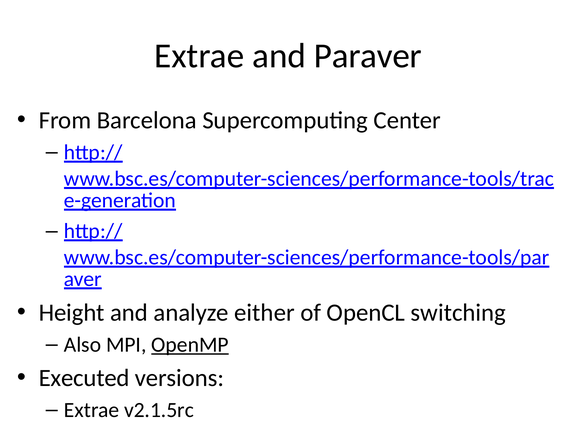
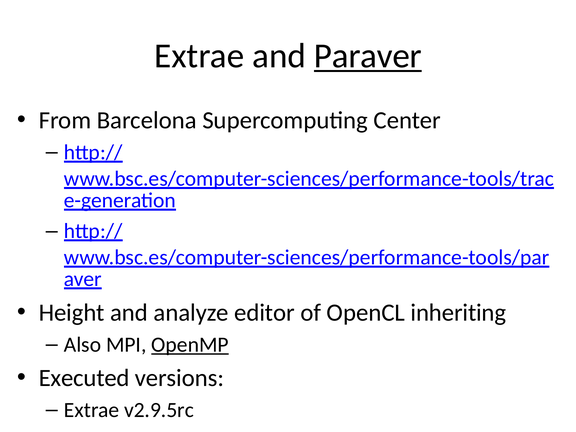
Paraver at (368, 56) underline: none -> present
either: either -> editor
switching: switching -> inheriting
v2.1.5rc: v2.1.5rc -> v2.9.5rc
